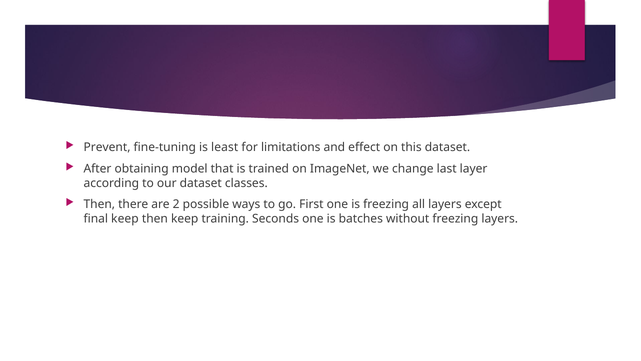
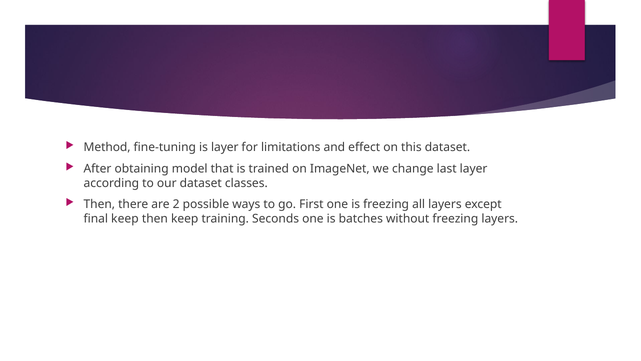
Prevent: Prevent -> Method
is least: least -> layer
